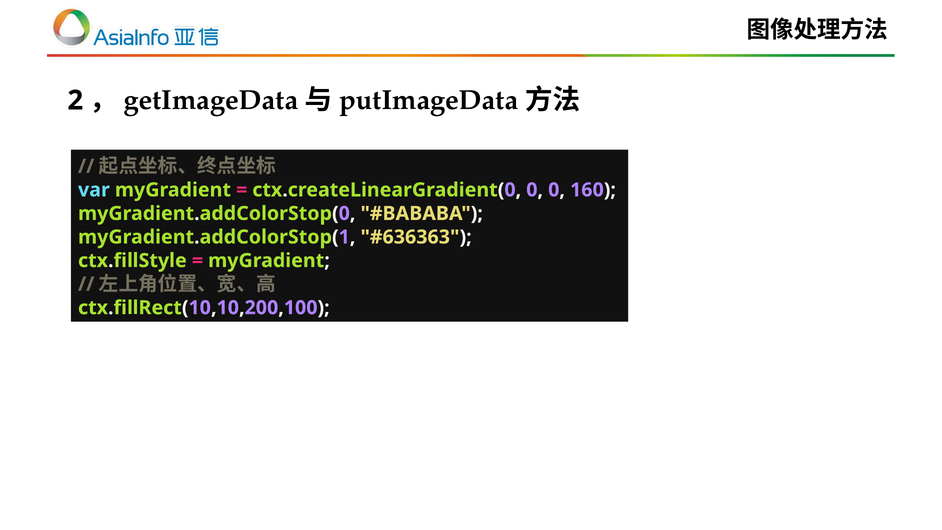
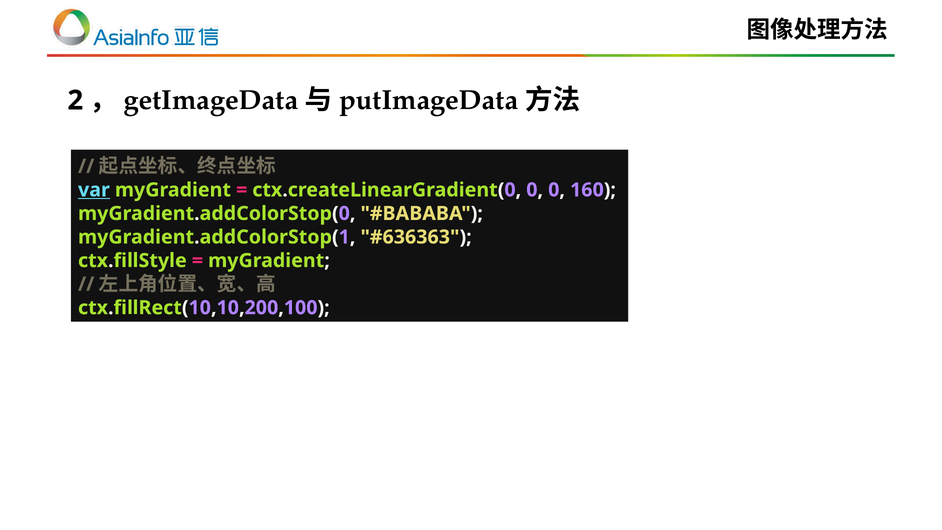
var underline: none -> present
